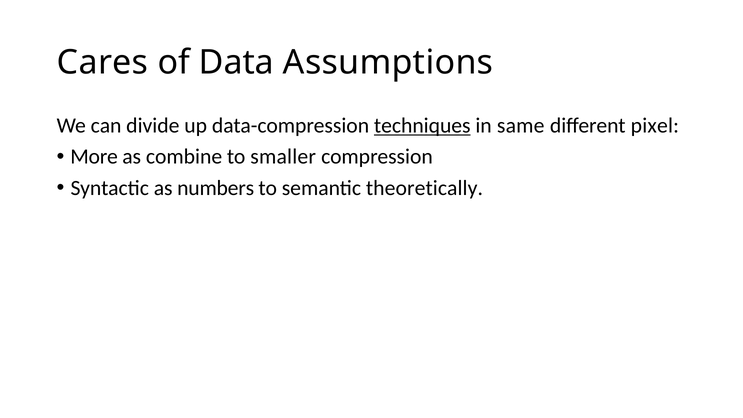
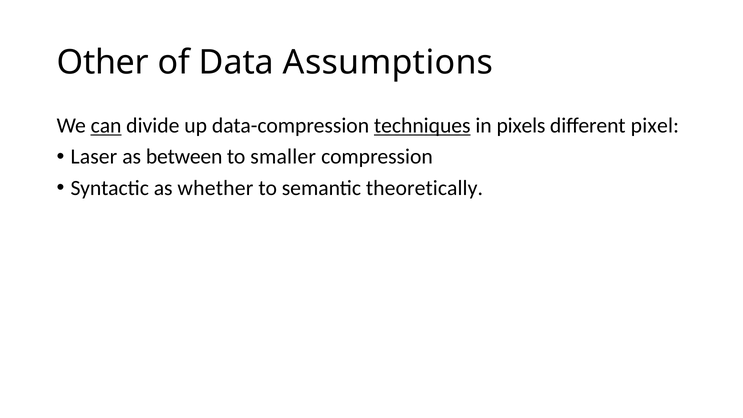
Cares: Cares -> Other
can underline: none -> present
same: same -> pixels
More: More -> Laser
combine: combine -> between
numbers: numbers -> whether
